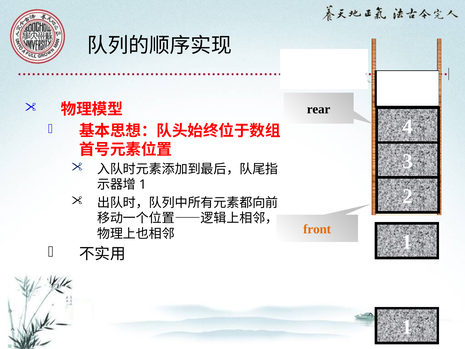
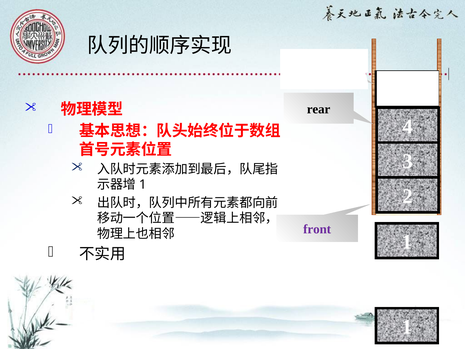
front colour: orange -> purple
